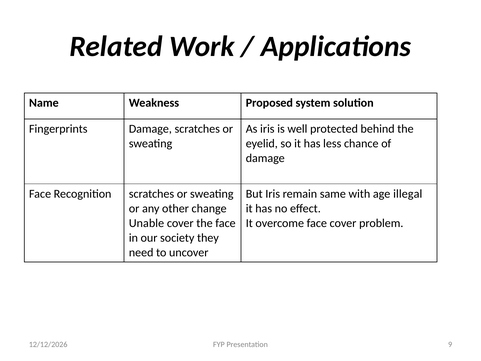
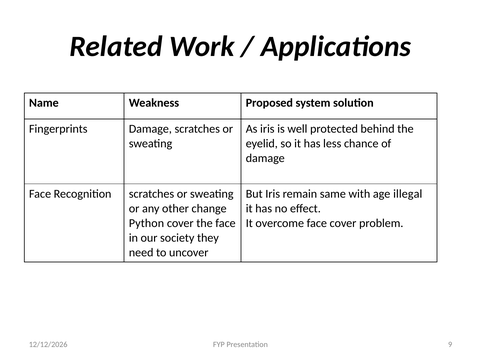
Unable: Unable -> Python
